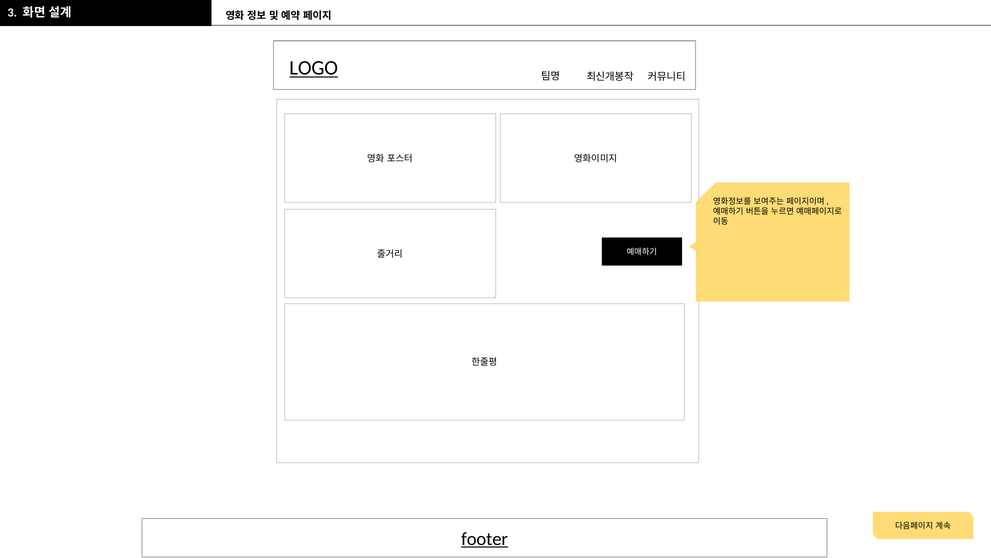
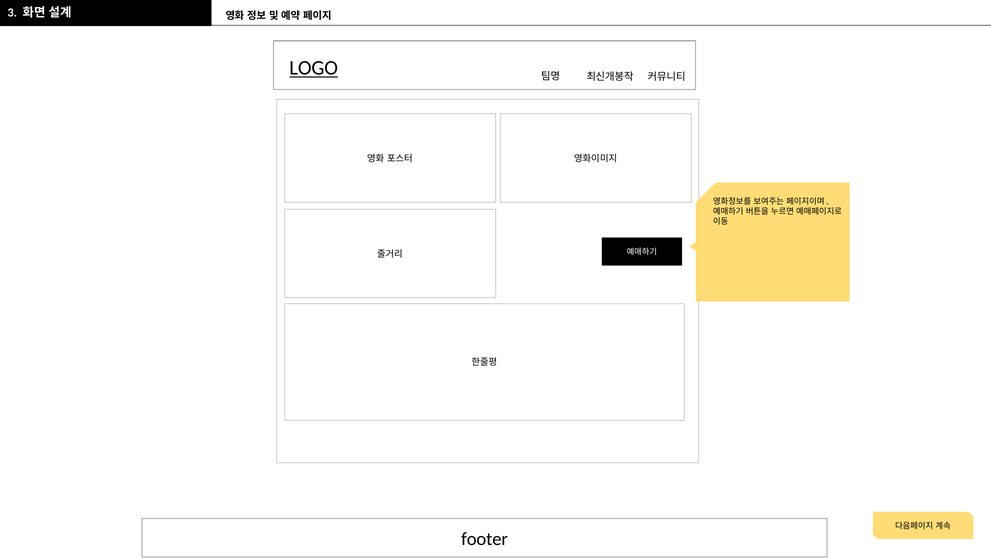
footer underline: present -> none
